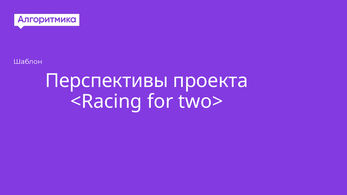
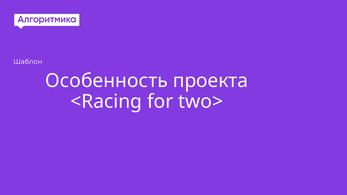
Перспективы: Перспективы -> Особенность
